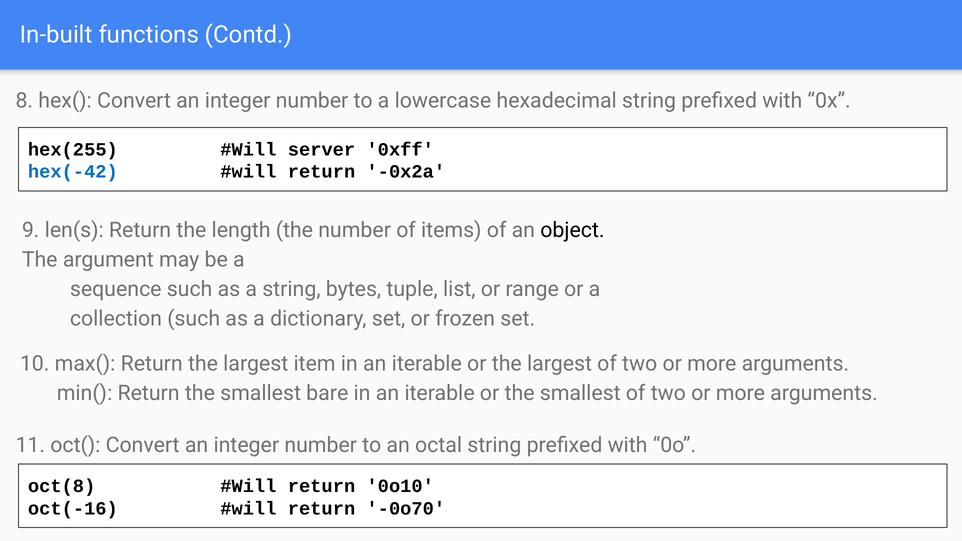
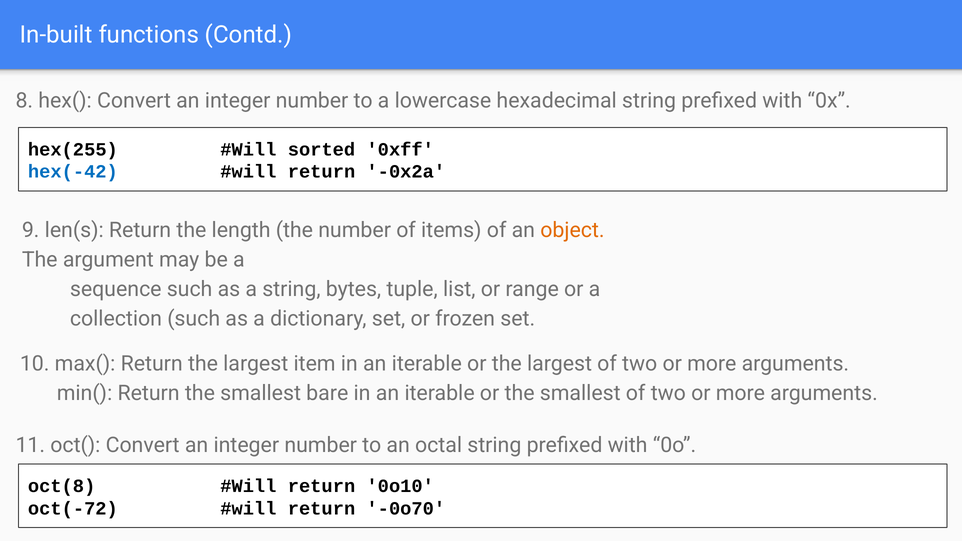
server: server -> sorted
object colour: black -> orange
oct(-16: oct(-16 -> oct(-72
